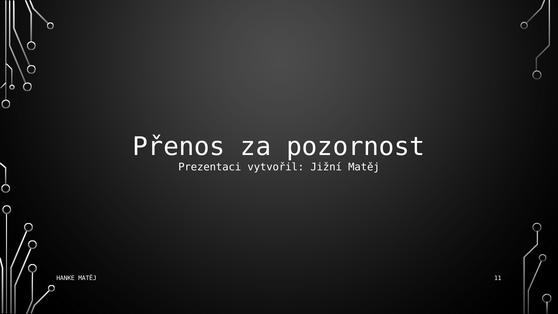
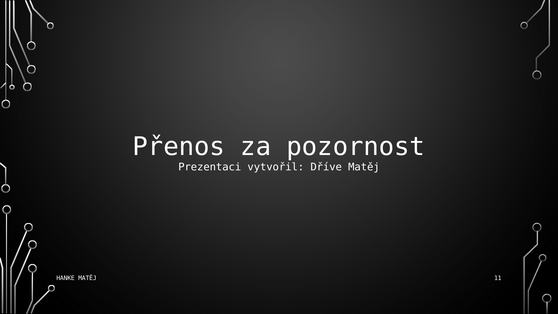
Jižní: Jižní -> Dříve
